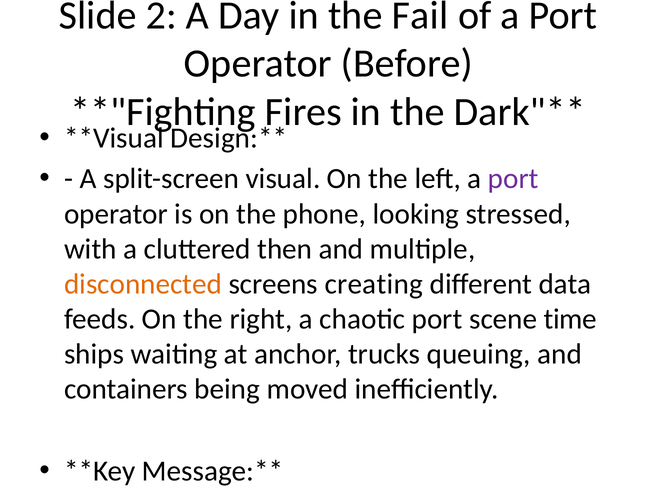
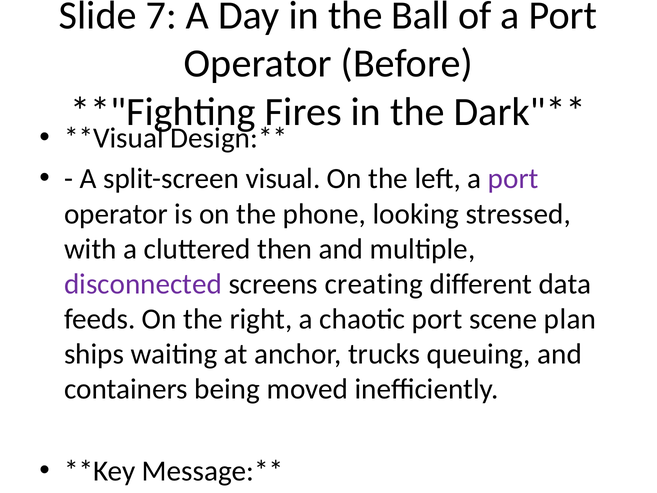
2: 2 -> 7
Fail: Fail -> Ball
disconnected at (143, 284) colour: orange -> purple
time: time -> plan
